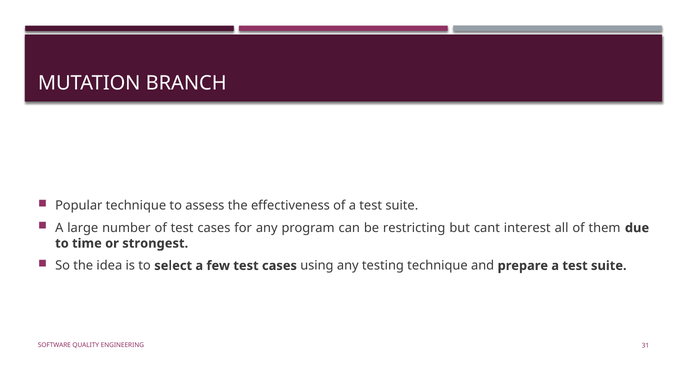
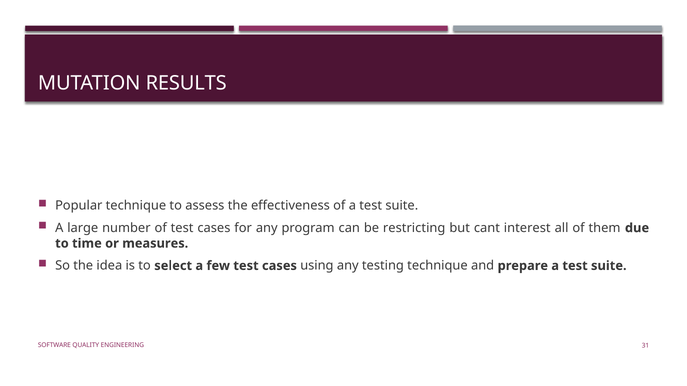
BRANCH: BRANCH -> RESULTS
strongest: strongest -> measures
